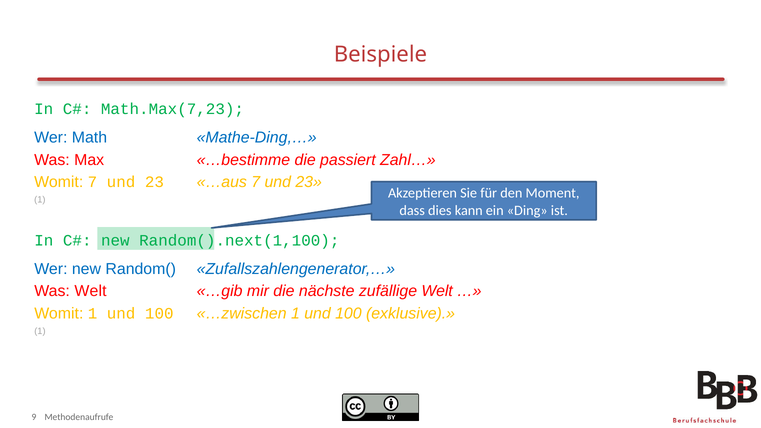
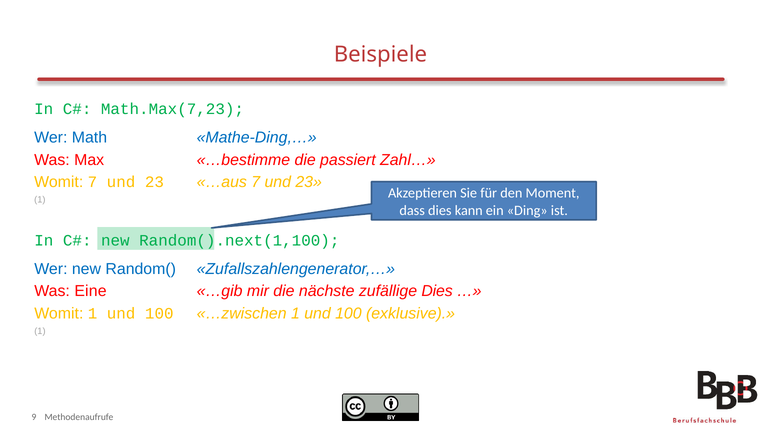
Was Welt: Welt -> Eine
zufällige Welt: Welt -> Dies
